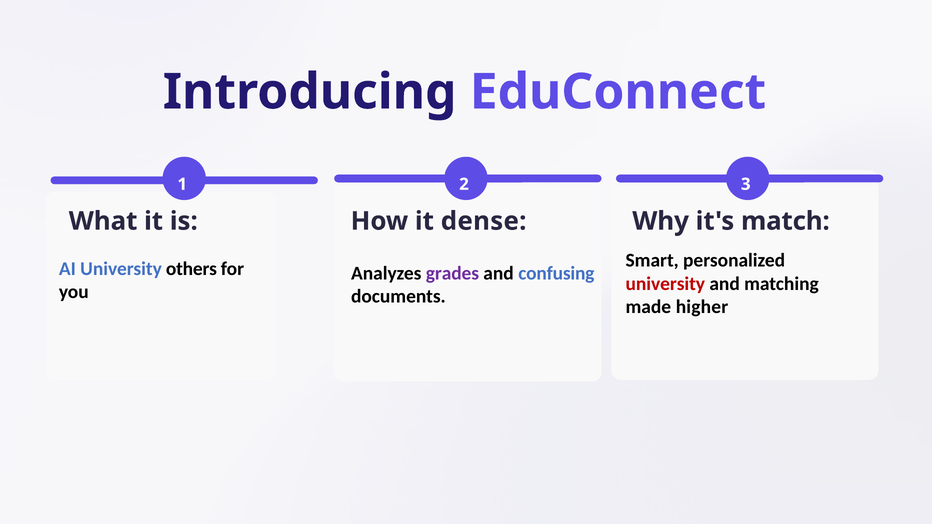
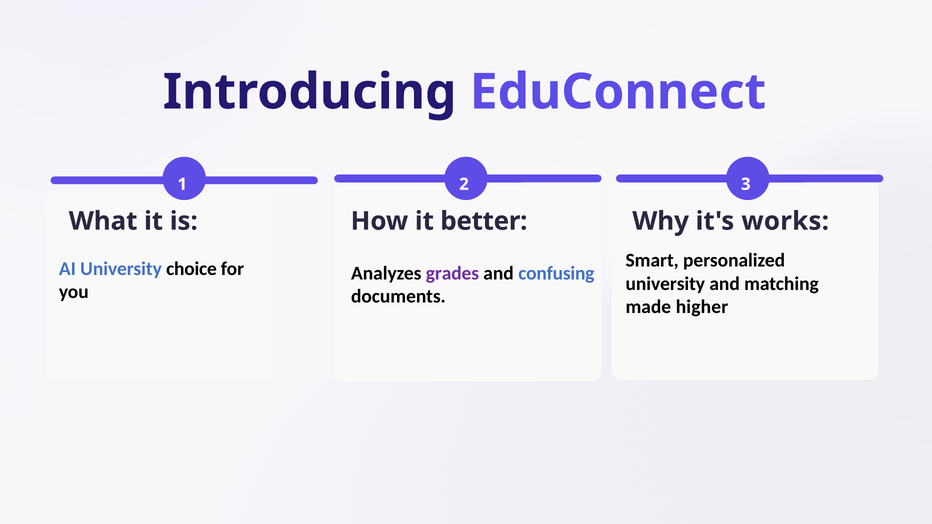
dense: dense -> better
match: match -> works
others: others -> choice
university at (665, 284) colour: red -> black
